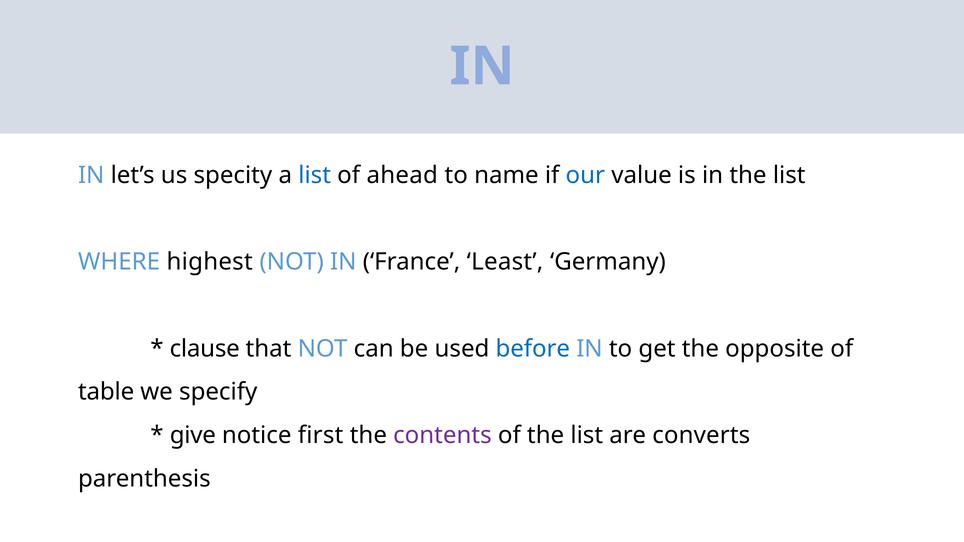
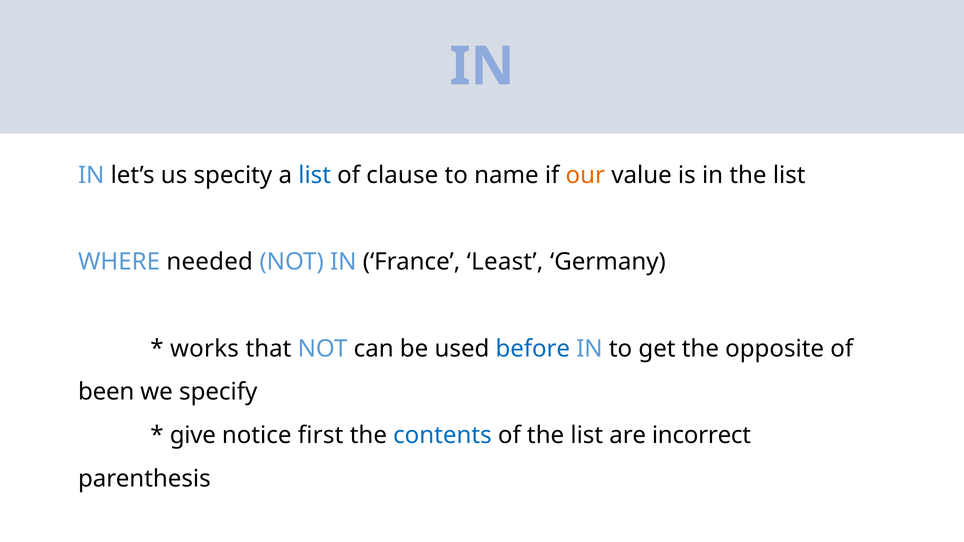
ahead: ahead -> clause
our colour: blue -> orange
highest: highest -> needed
clause: clause -> works
table: table -> been
contents colour: purple -> blue
converts: converts -> incorrect
